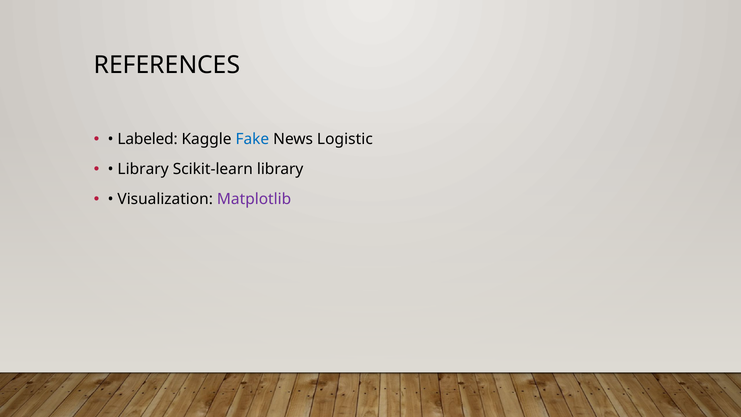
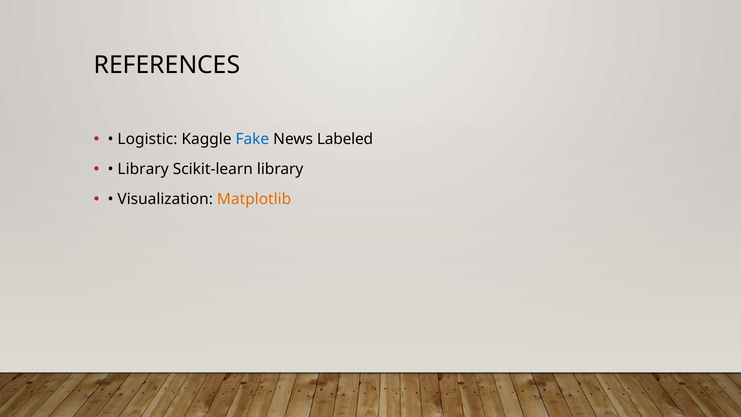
Labeled: Labeled -> Logistic
Logistic: Logistic -> Labeled
Matplotlib colour: purple -> orange
